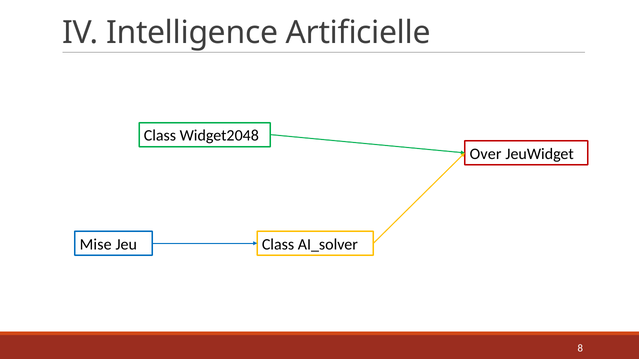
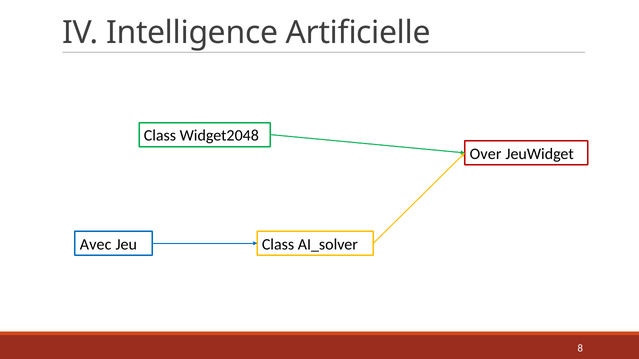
Mise: Mise -> Avec
